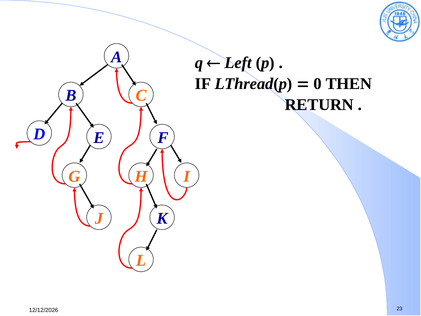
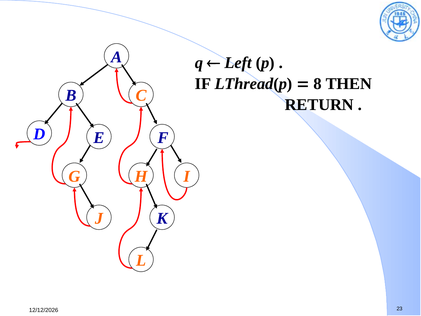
0: 0 -> 8
